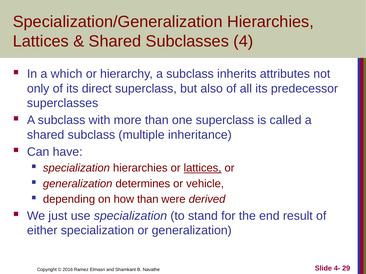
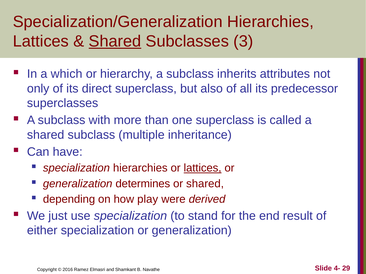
Shared at (115, 41) underline: none -> present
4: 4 -> 3
or vehicle: vehicle -> shared
how than: than -> play
